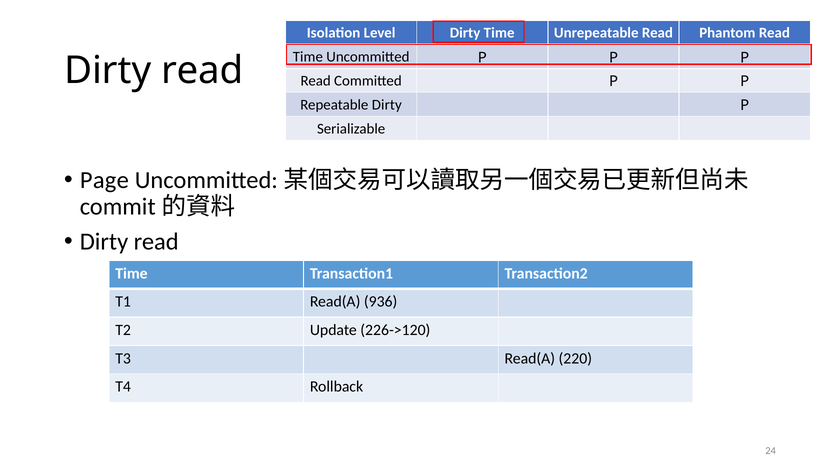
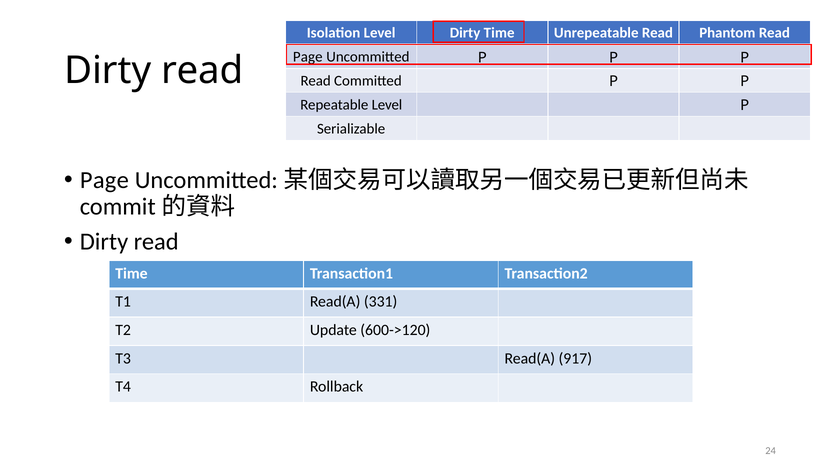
Time at (308, 57): Time -> Page
Repeatable Dirty: Dirty -> Level
936: 936 -> 331
226->120: 226->120 -> 600->120
220: 220 -> 917
